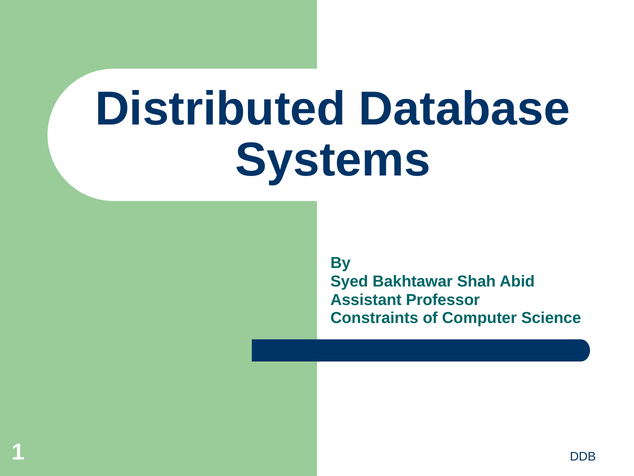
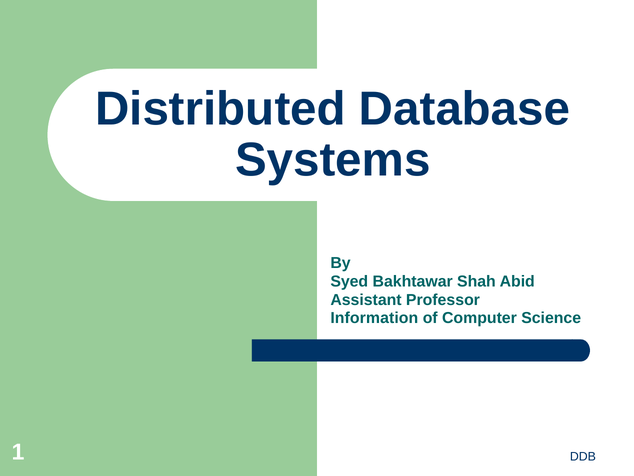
Constraints: Constraints -> Information
